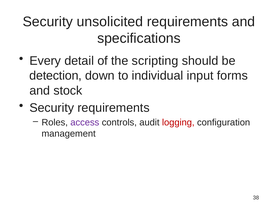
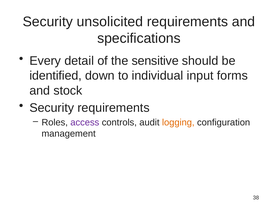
scripting: scripting -> sensitive
detection: detection -> identified
logging colour: red -> orange
